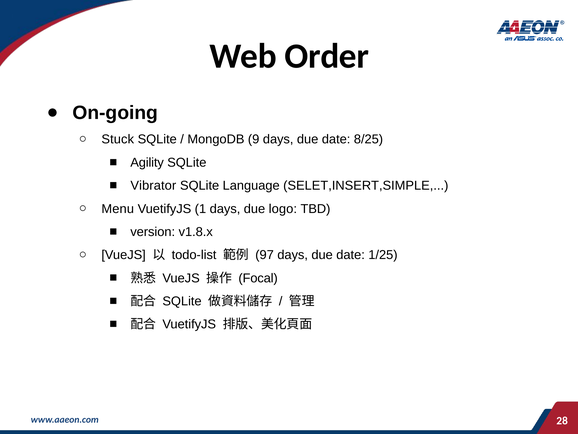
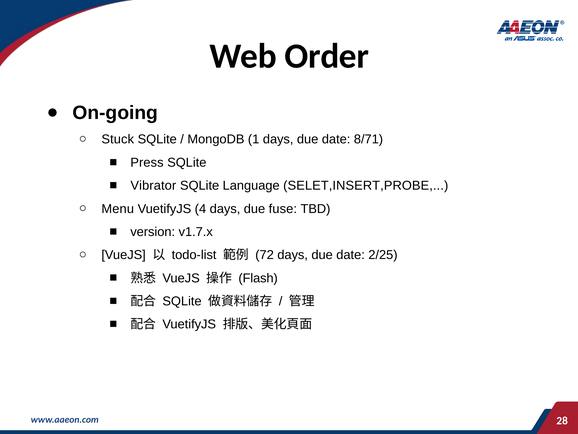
9: 9 -> 1
8/25: 8/25 -> 8/71
Agility: Agility -> Press
SELET,INSERT,SIMPLE: SELET,INSERT,SIMPLE -> SELET,INSERT,PROBE
1: 1 -> 4
logo: logo -> fuse
v1.8.x: v1.8.x -> v1.7.x
97: 97 -> 72
1/25: 1/25 -> 2/25
Focal: Focal -> Flash
